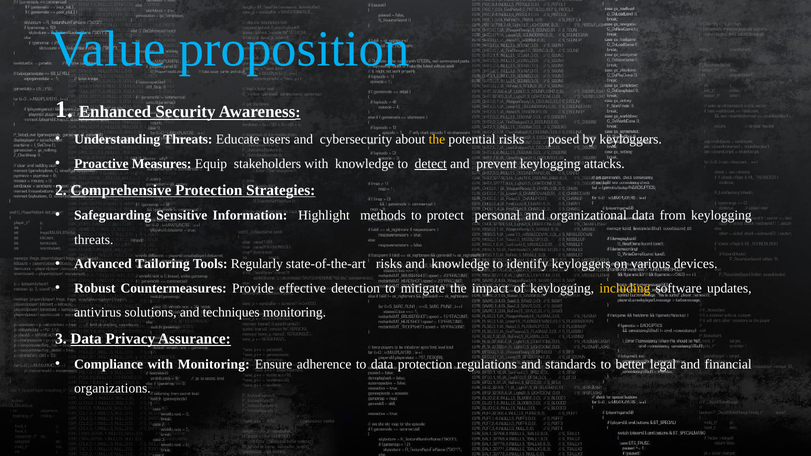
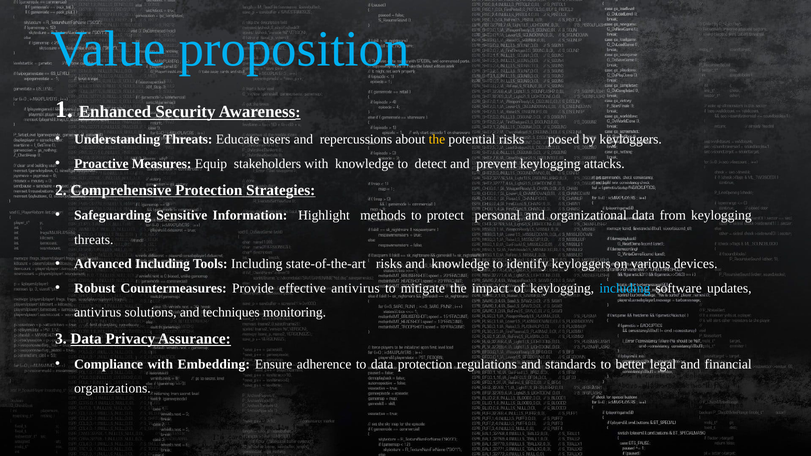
cybersecurity: cybersecurity -> repercussions
detect underline: present -> none
Advanced Tailoring: Tailoring -> Including
Tools Regularly: Regularly -> Including
effective detection: detection -> antivirus
including at (625, 288) colour: yellow -> light blue
with Monitoring: Monitoring -> Embedding
